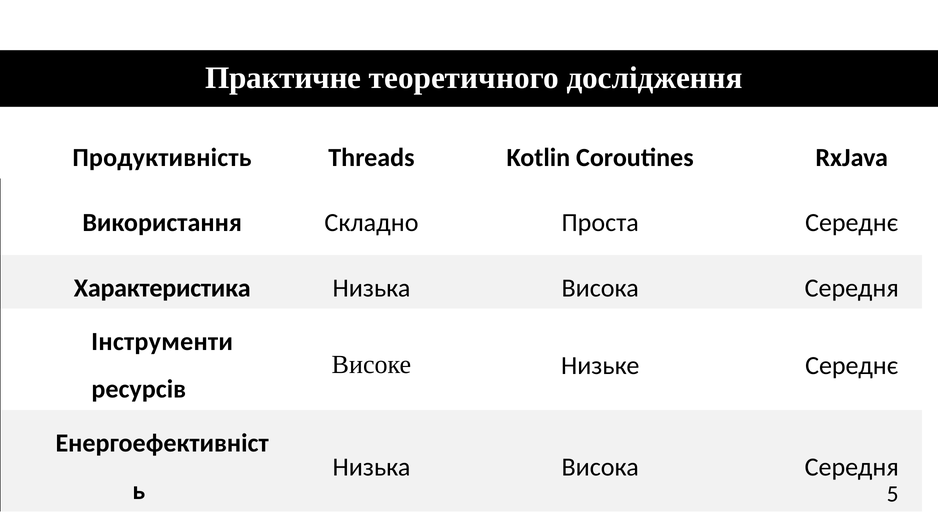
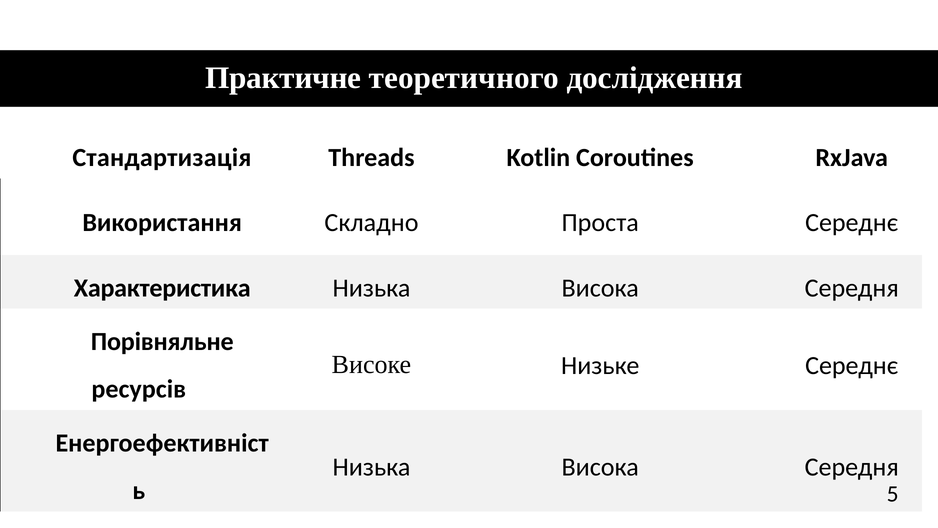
Продуктивність: Продуктивність -> Стандартизація
Інструменти: Інструменти -> Порівняльне
